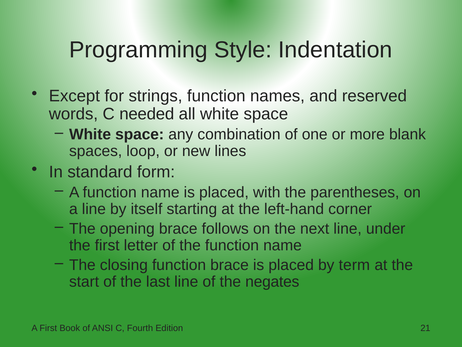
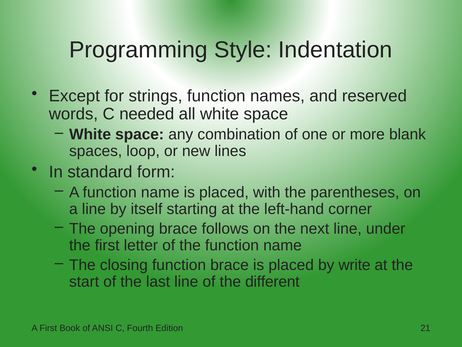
term: term -> write
negates: negates -> different
